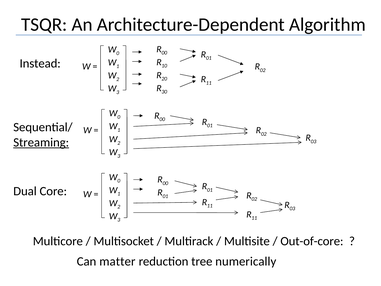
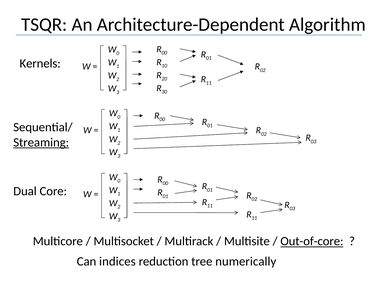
Instead: Instead -> Kernels
Out-of-core underline: none -> present
matter: matter -> indices
